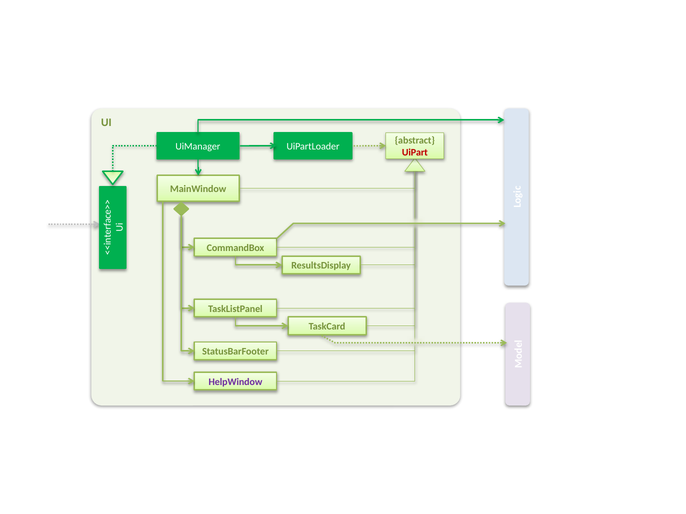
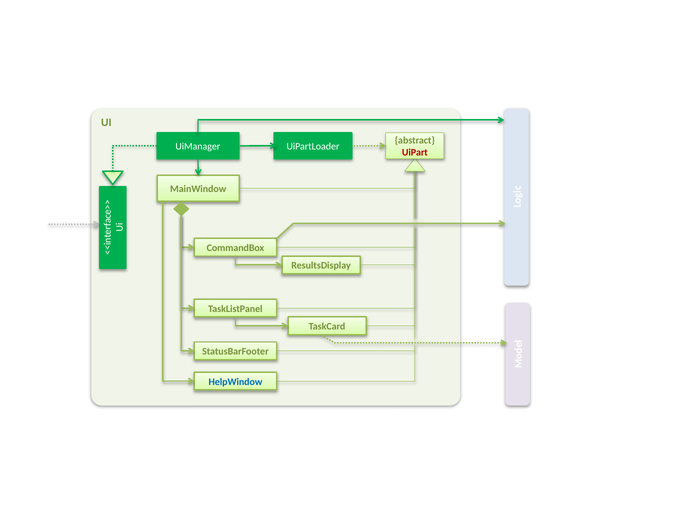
HelpWindow colour: purple -> blue
